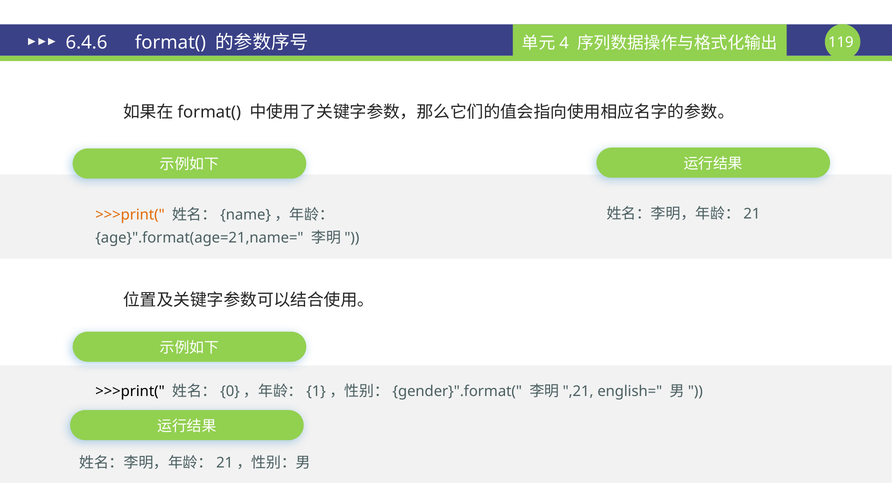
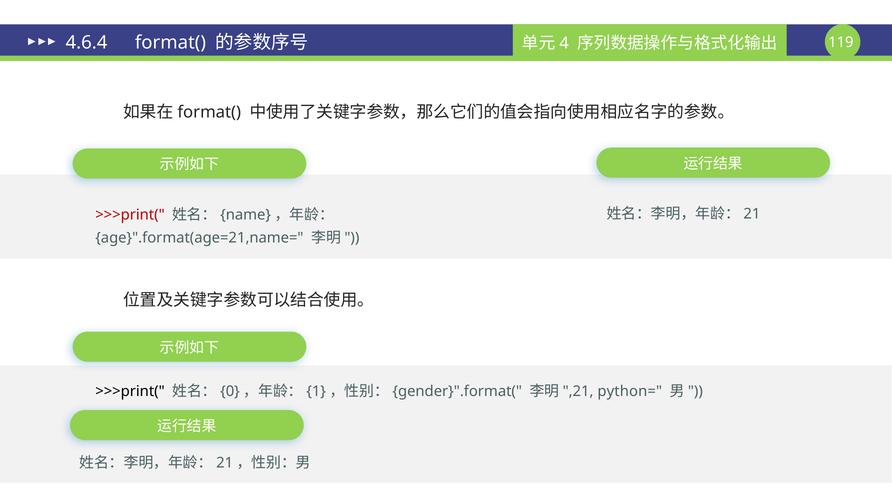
6.4.6: 6.4.6 -> 4.6.4
>>>print( at (130, 215) colour: orange -> red
english=: english= -> python=
